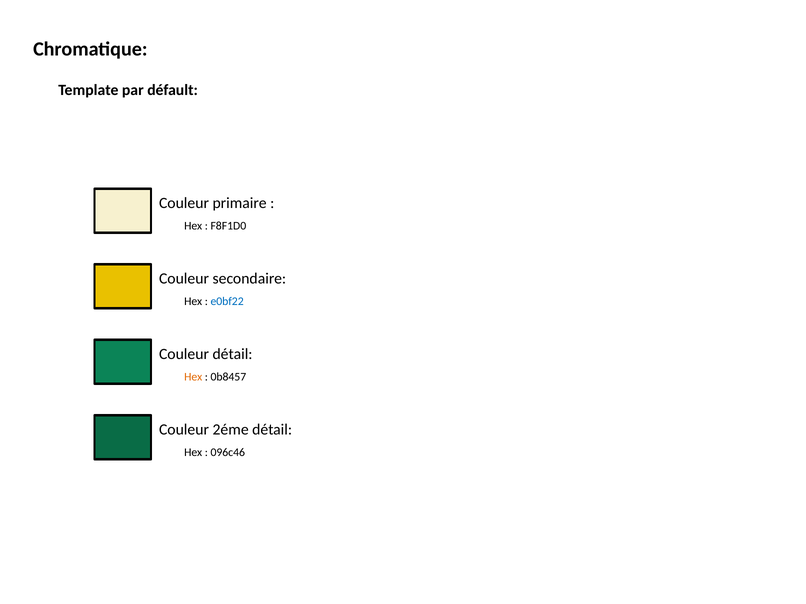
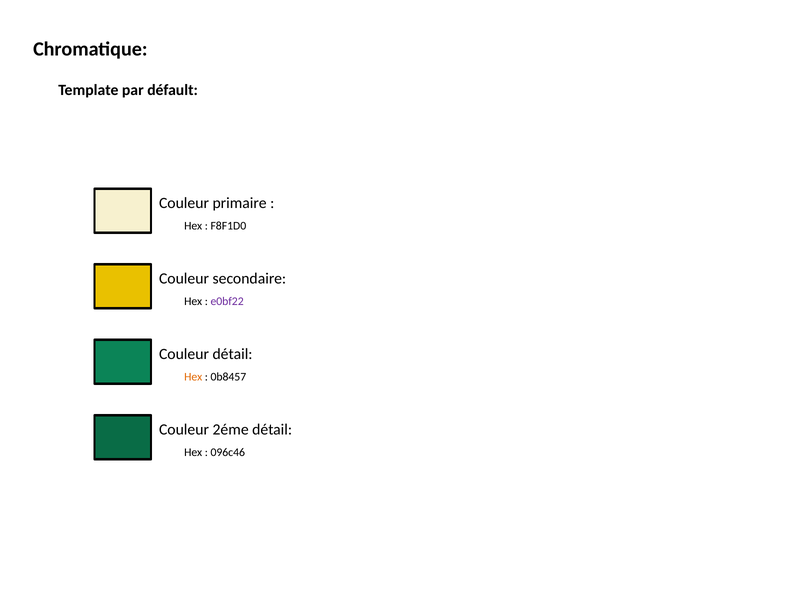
e0bf22 colour: blue -> purple
